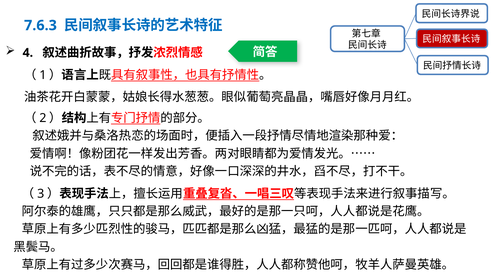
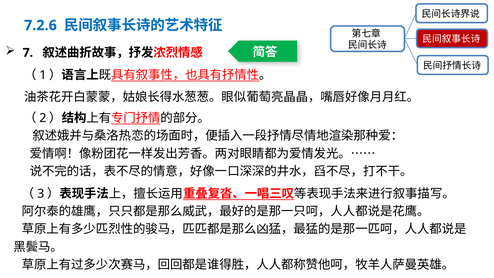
7.6.3: 7.6.3 -> 7.2.6
4: 4 -> 7
